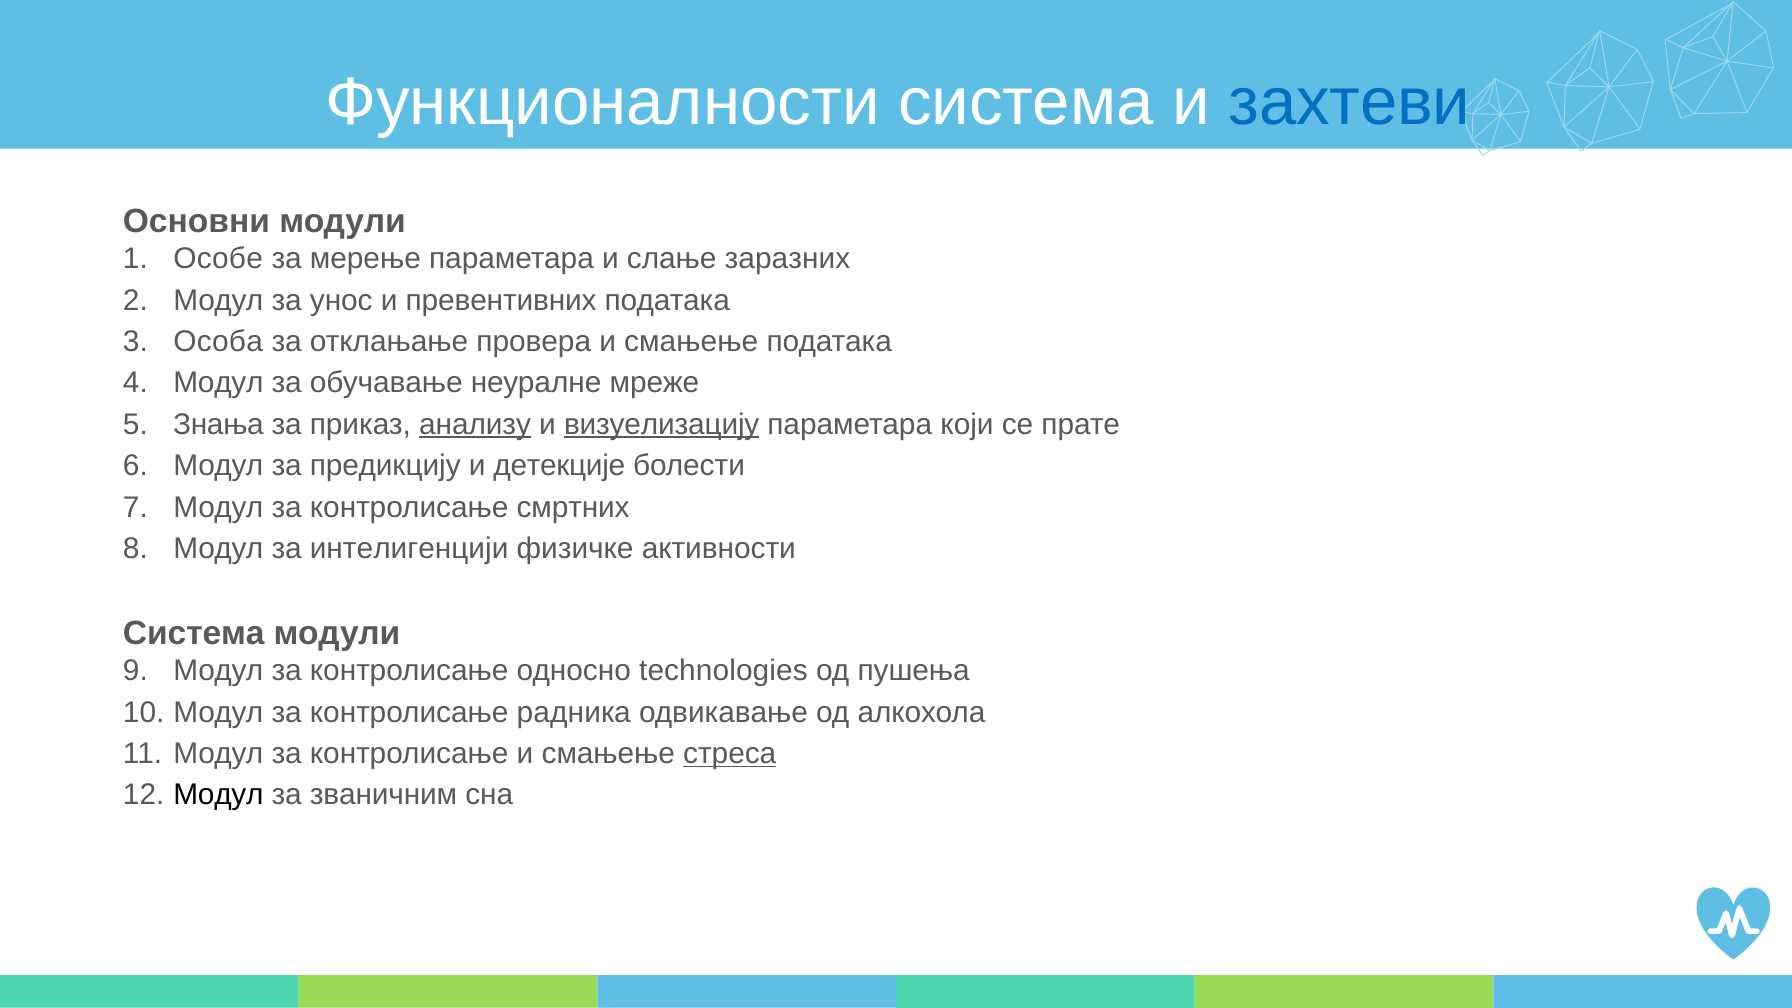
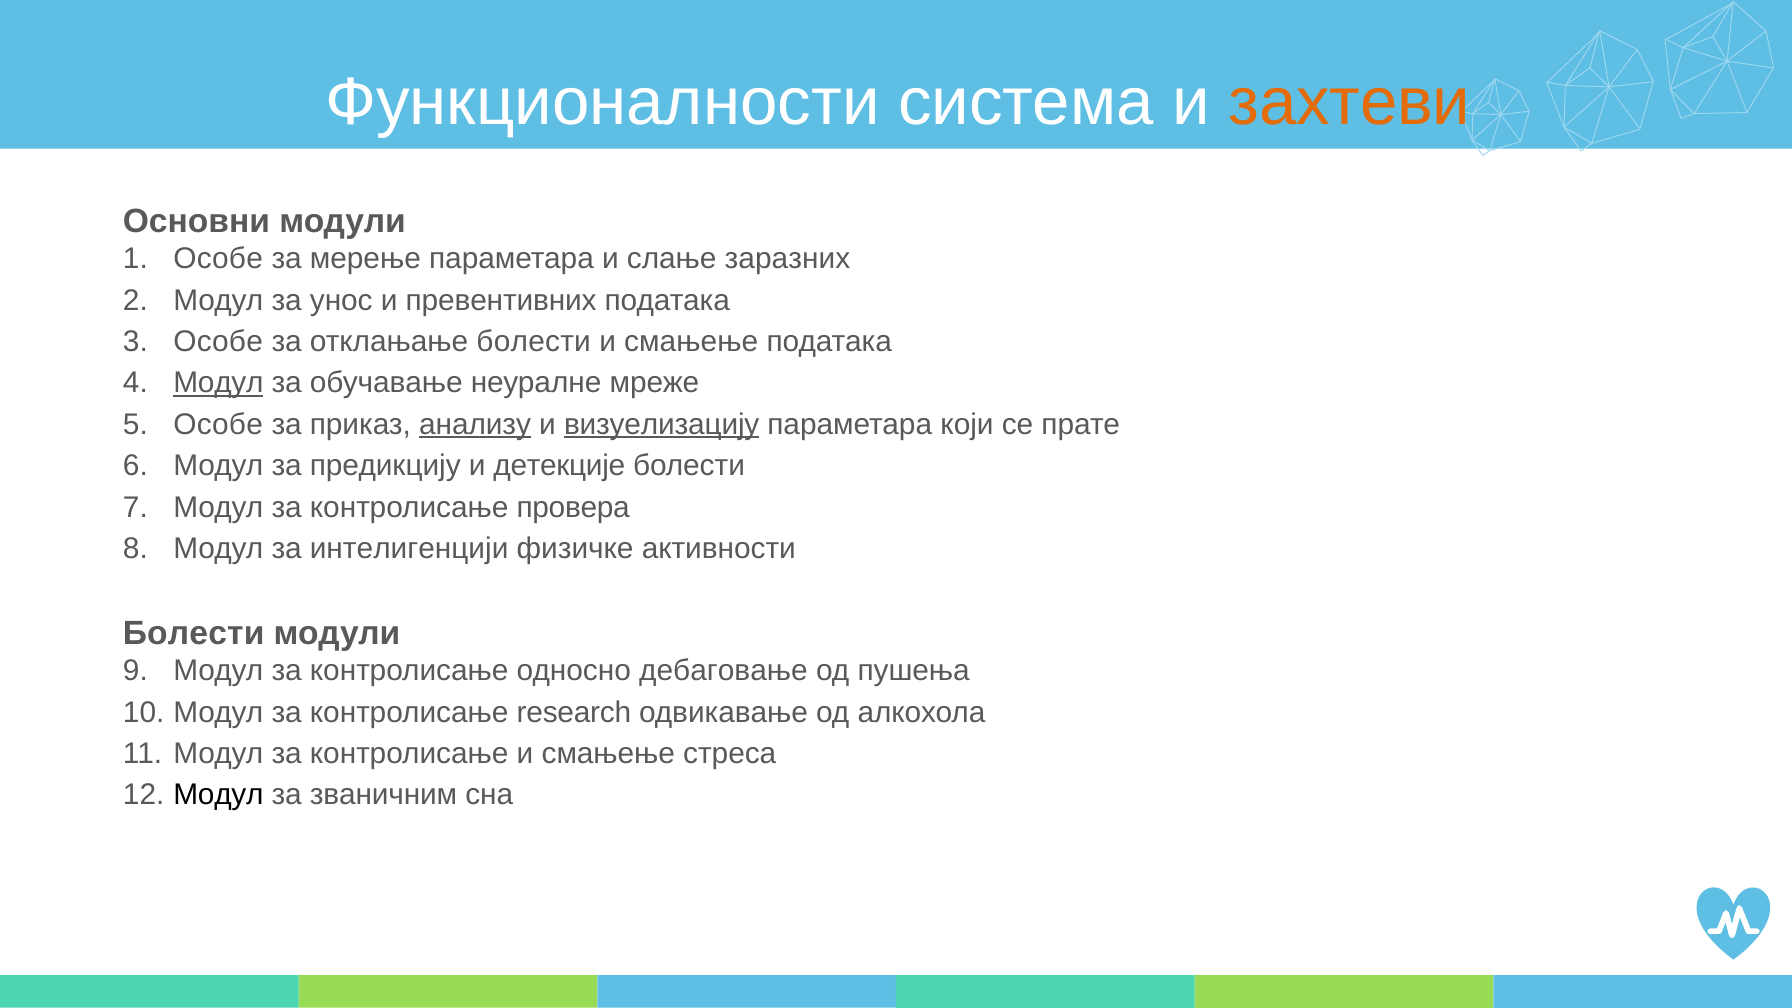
захтеви colour: blue -> orange
Особа at (218, 342): Особа -> Особе
отклањање провера: провера -> болести
Модул at (218, 383) underline: none -> present
Знања at (218, 424): Знања -> Особе
смртних: смртних -> провера
Система at (194, 633): Система -> Болести
technologies: technologies -> дебаговање
радника: радника -> research
стреса underline: present -> none
